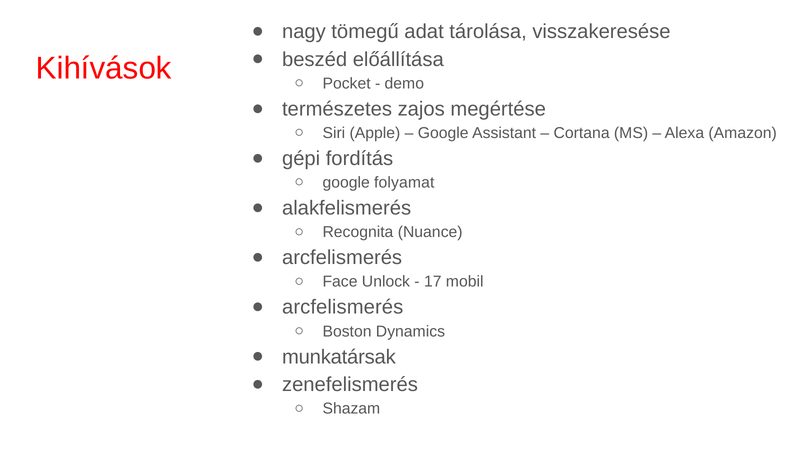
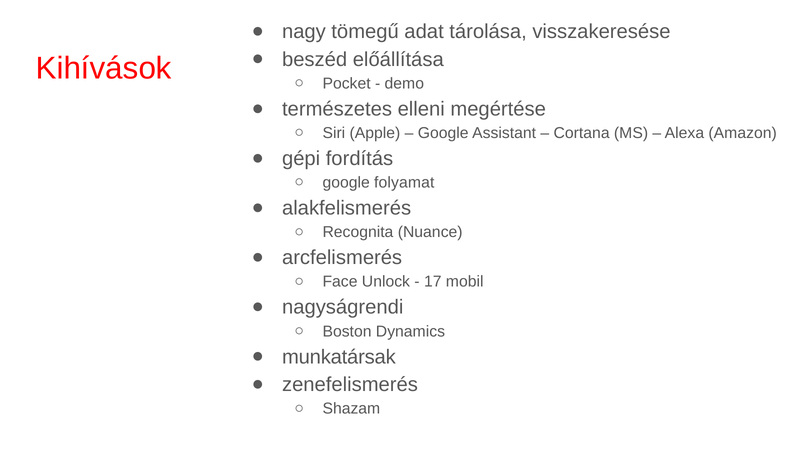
zajos: zajos -> elleni
arcfelismerés at (343, 307): arcfelismerés -> nagyságrendi
